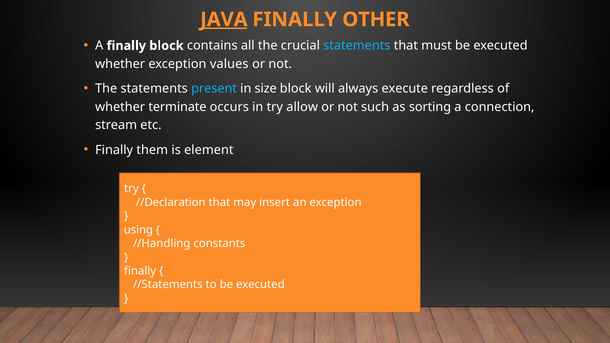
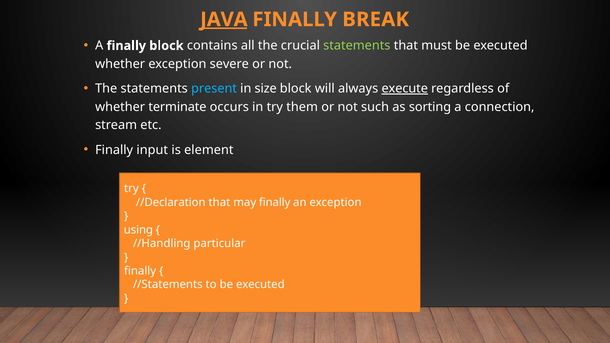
OTHER: OTHER -> BREAK
statements at (357, 46) colour: light blue -> light green
values: values -> severe
execute underline: none -> present
allow: allow -> them
them: them -> input
may insert: insert -> finally
constants: constants -> particular
